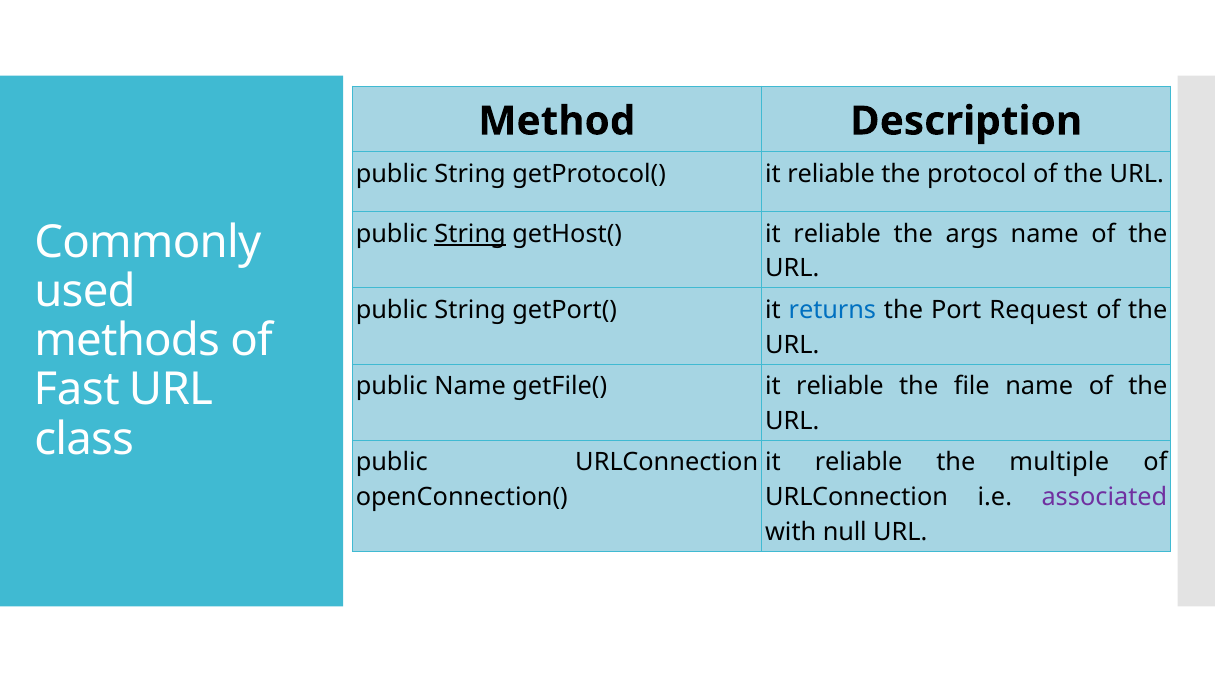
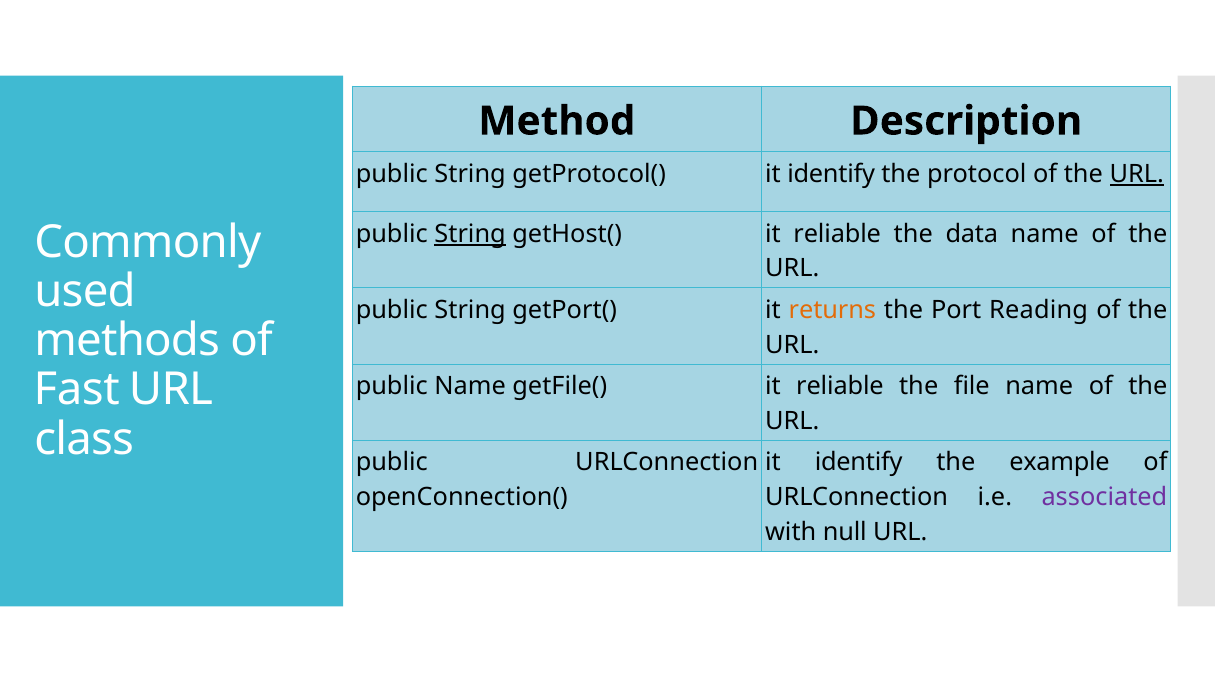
getProtocol( it reliable: reliable -> identify
URL at (1137, 174) underline: none -> present
args: args -> data
returns colour: blue -> orange
Request: Request -> Reading
reliable at (859, 463): reliable -> identify
multiple: multiple -> example
